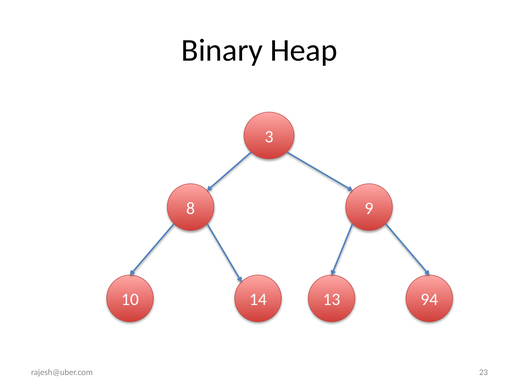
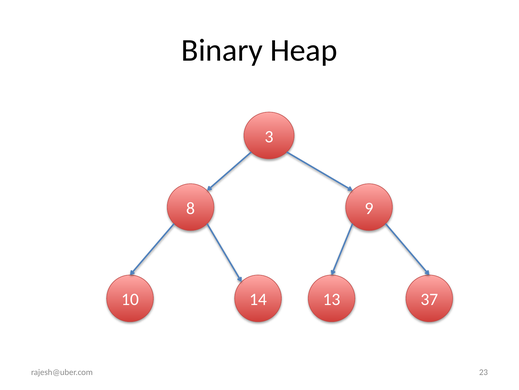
94: 94 -> 37
